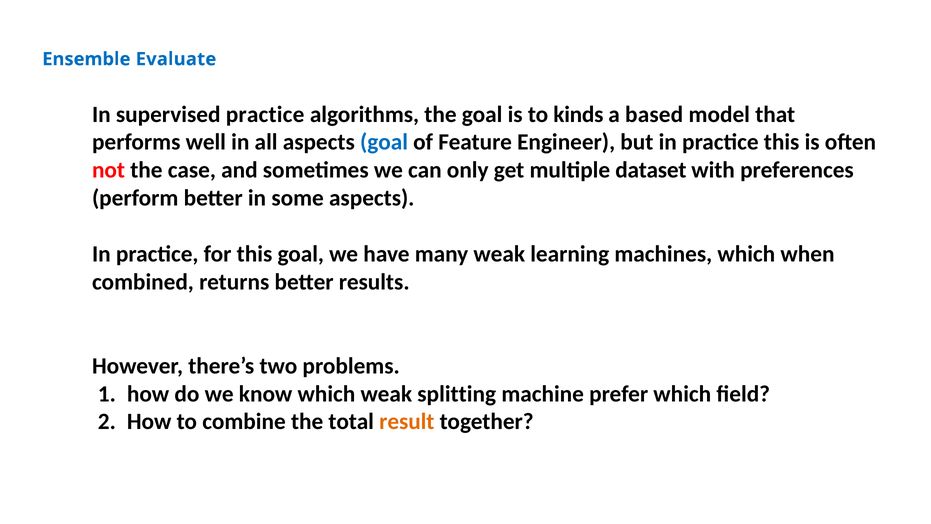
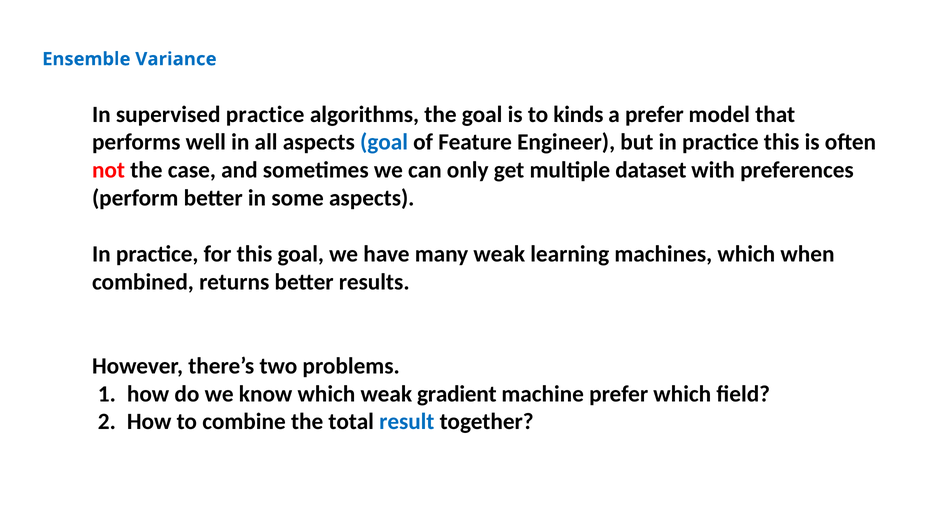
Evaluate: Evaluate -> Variance
a based: based -> prefer
splitting: splitting -> gradient
result colour: orange -> blue
